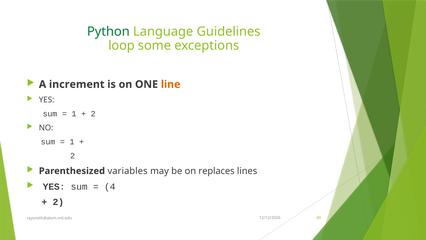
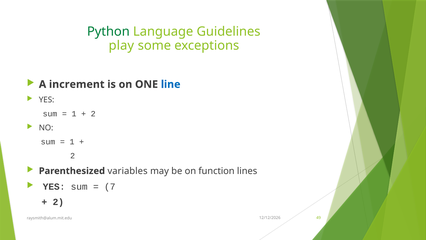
loop: loop -> play
line colour: orange -> blue
replaces: replaces -> function
4: 4 -> 7
